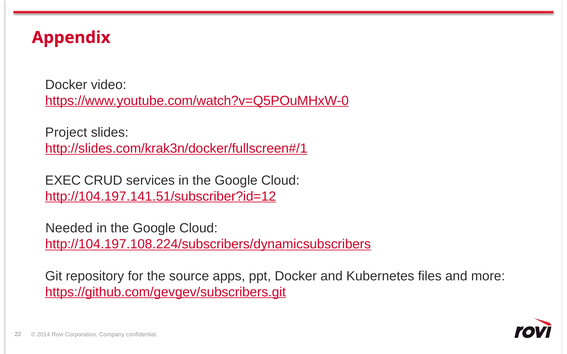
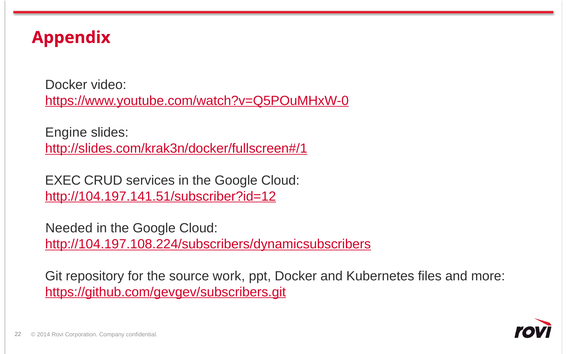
Project: Project -> Engine
apps: apps -> work
